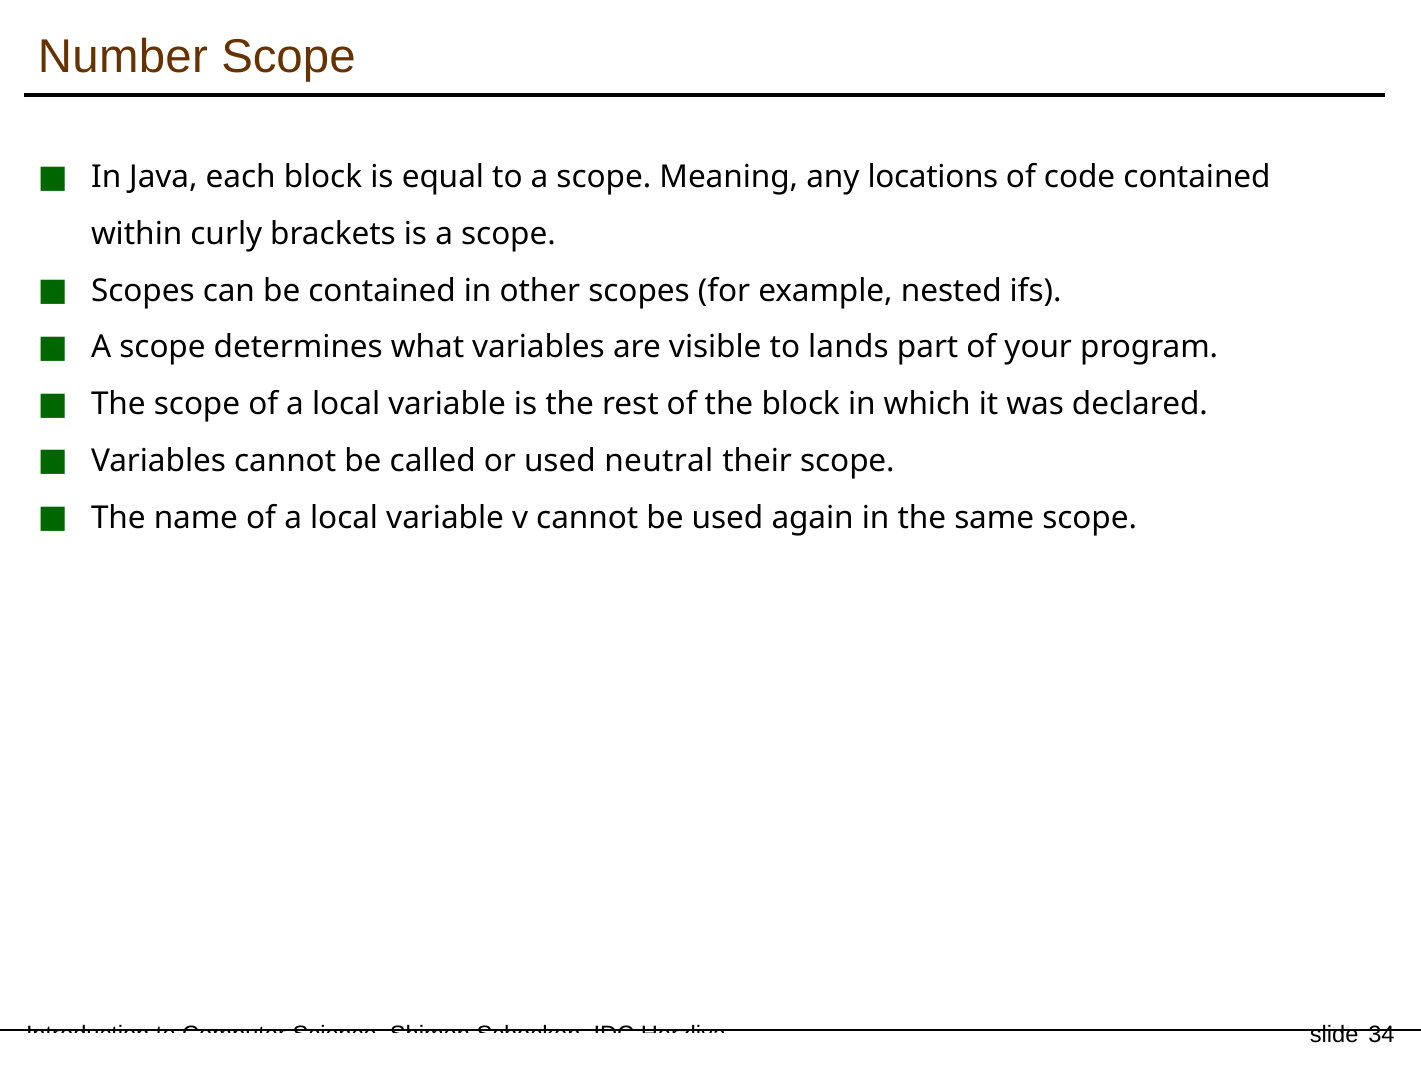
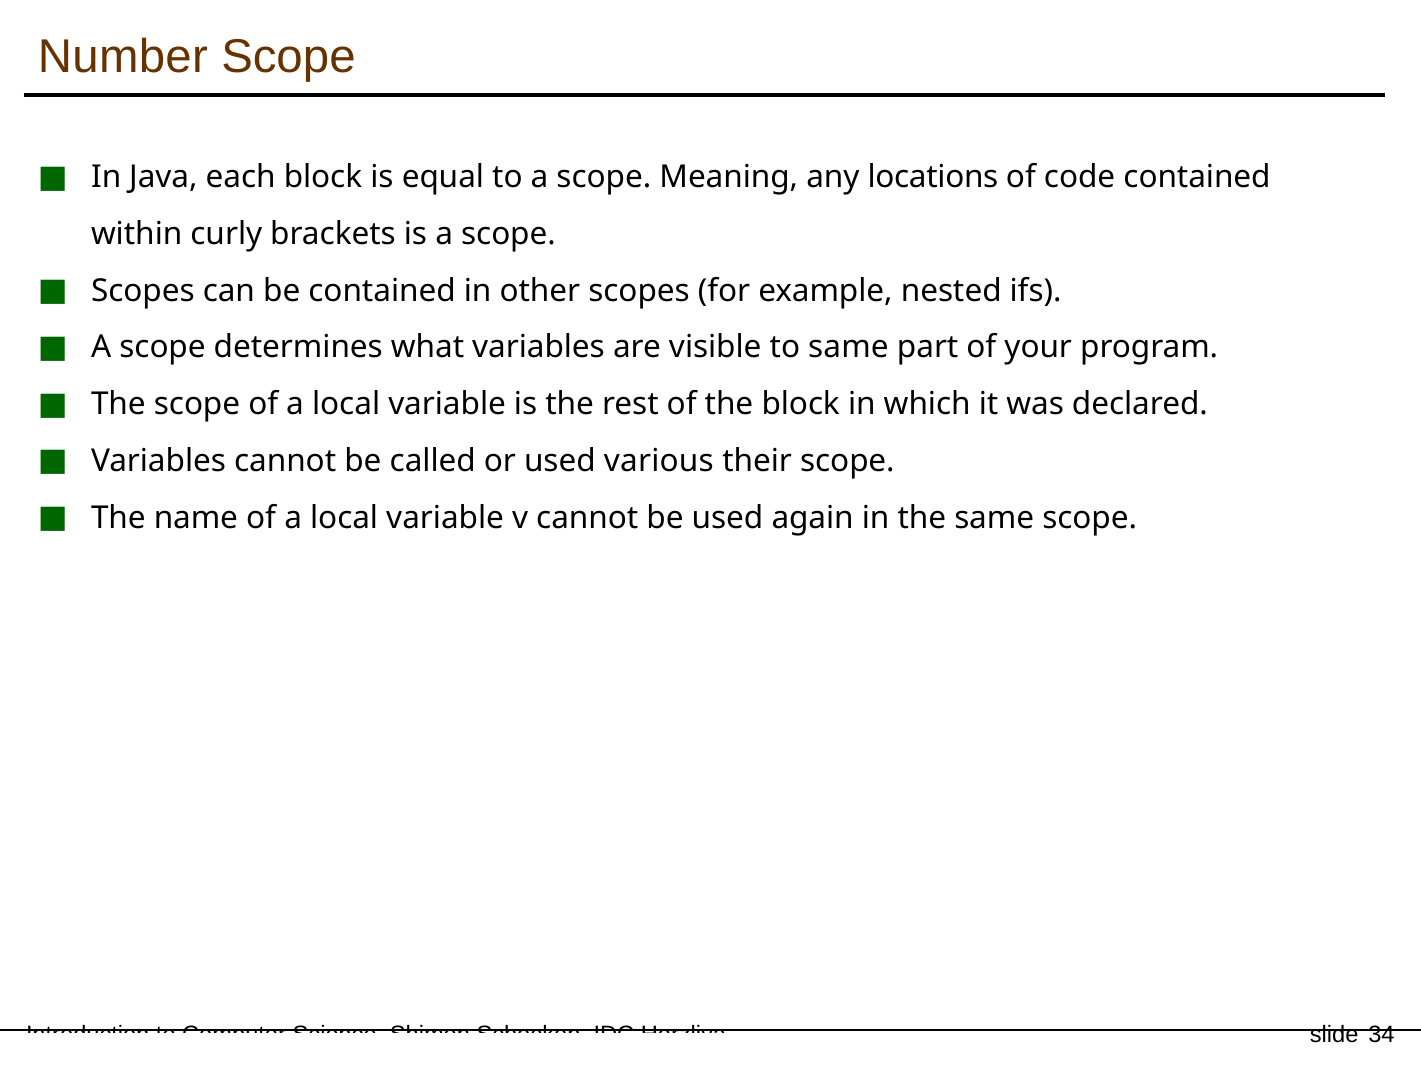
to lands: lands -> same
neutral: neutral -> various
